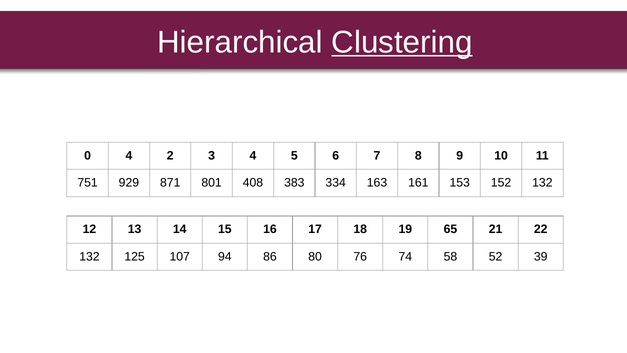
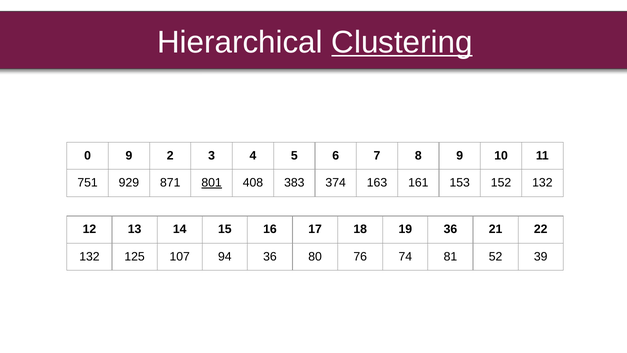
0 4: 4 -> 9
801 underline: none -> present
334: 334 -> 374
19 65: 65 -> 36
94 86: 86 -> 36
58: 58 -> 81
